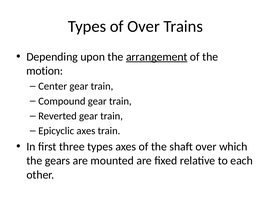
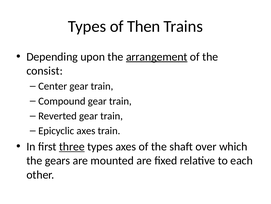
of Over: Over -> Then
motion: motion -> consist
three underline: none -> present
